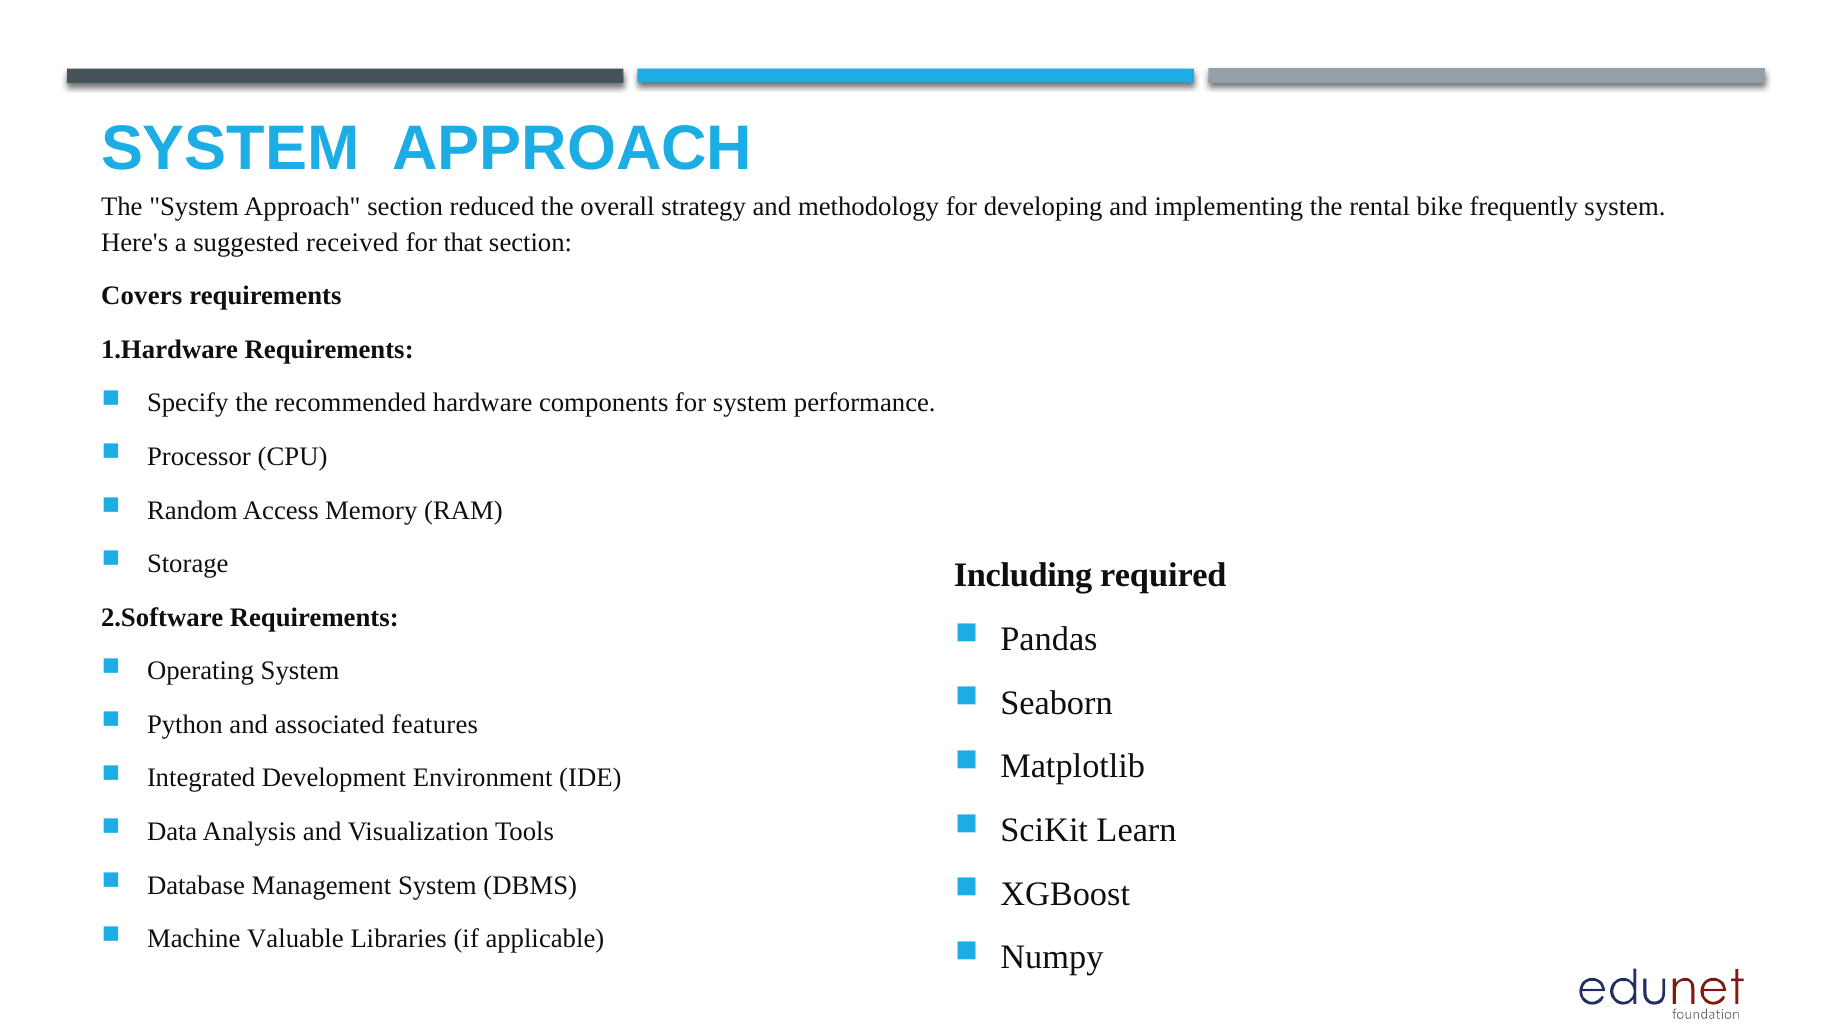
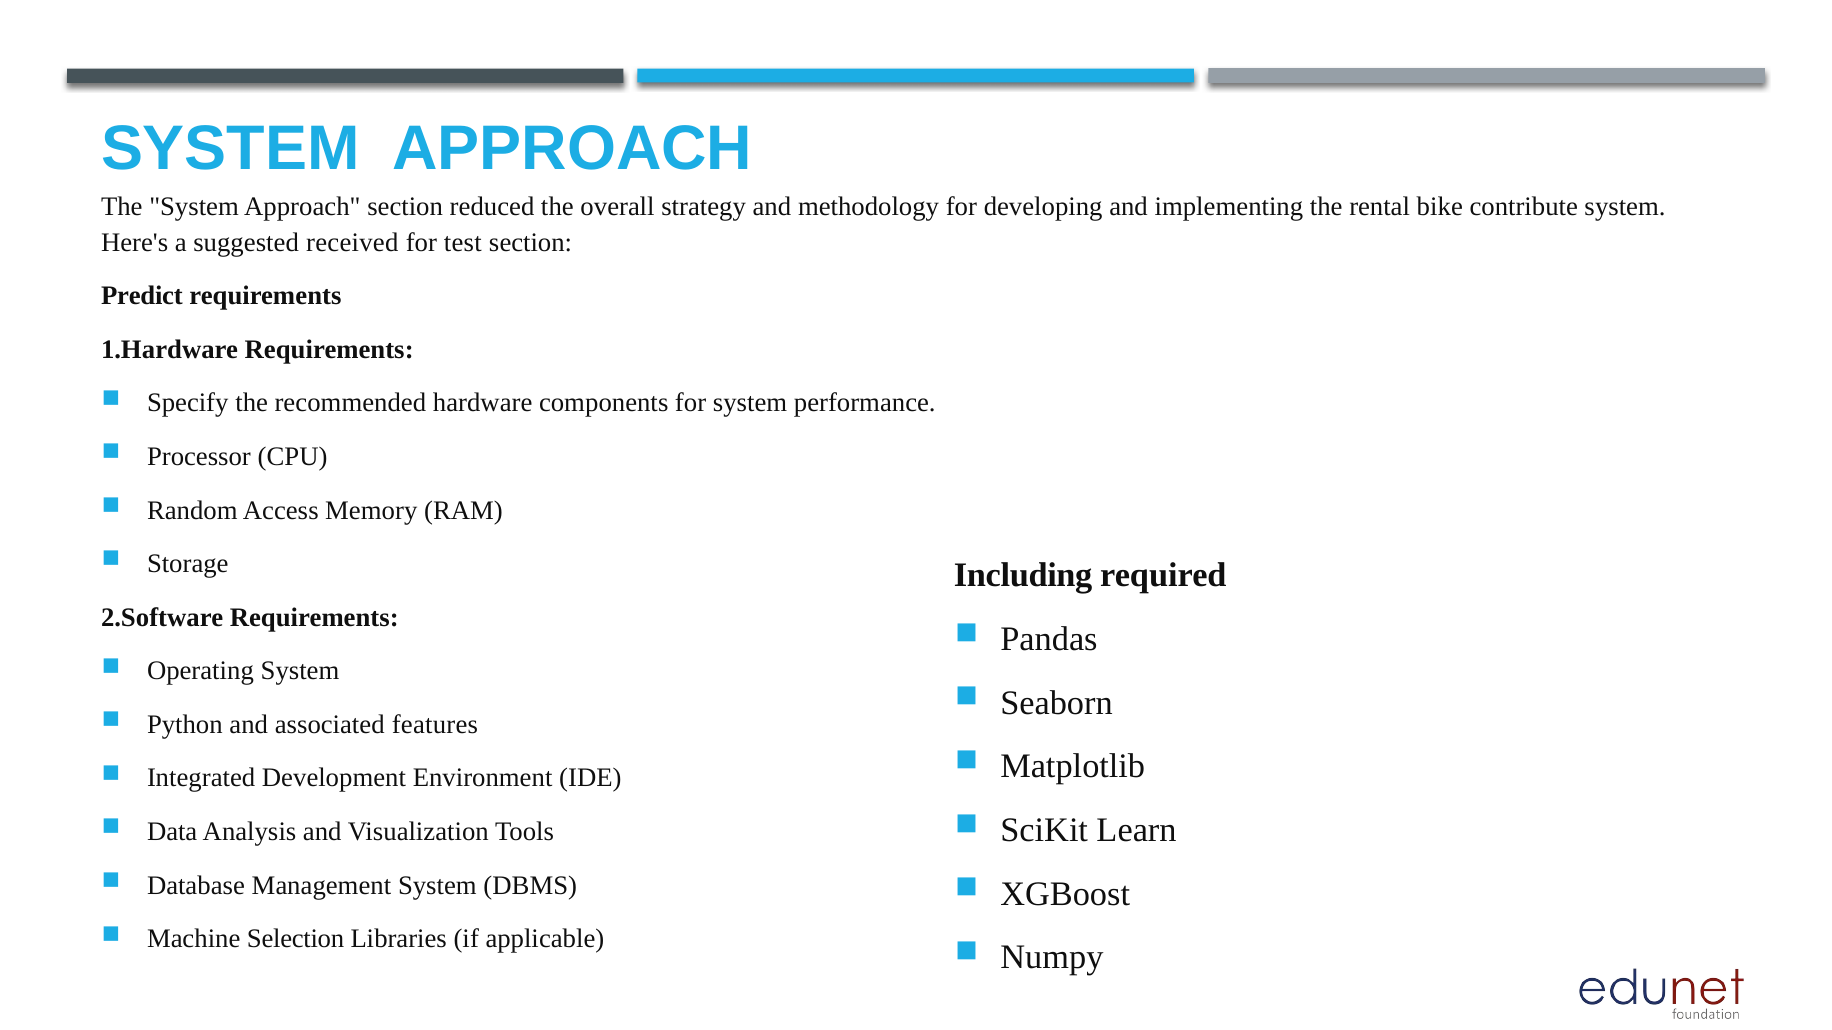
frequently: frequently -> contribute
that: that -> test
Covers: Covers -> Predict
Valuable: Valuable -> Selection
